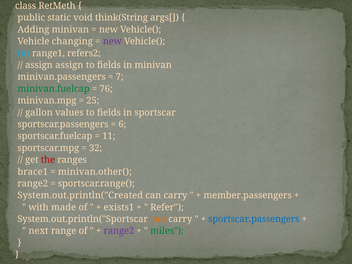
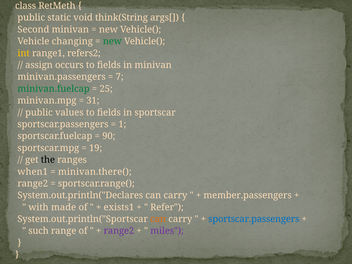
Adding: Adding -> Second
new at (112, 41) colour: purple -> green
int colour: light blue -> yellow
assign assign: assign -> occurs
76: 76 -> 25
25: 25 -> 31
gallon at (39, 112): gallon -> public
6: 6 -> 1
11: 11 -> 90
32: 32 -> 19
the colour: red -> black
brace1: brace1 -> when1
minivan.other(: minivan.other( -> minivan.there(
System.out.println("Created: System.out.println("Created -> System.out.println("Declares
next: next -> such
miles colour: green -> purple
